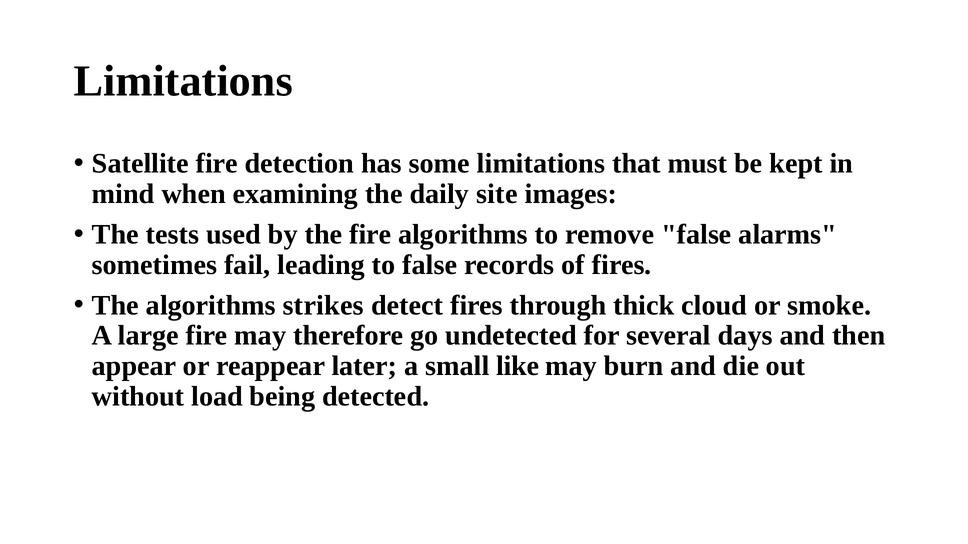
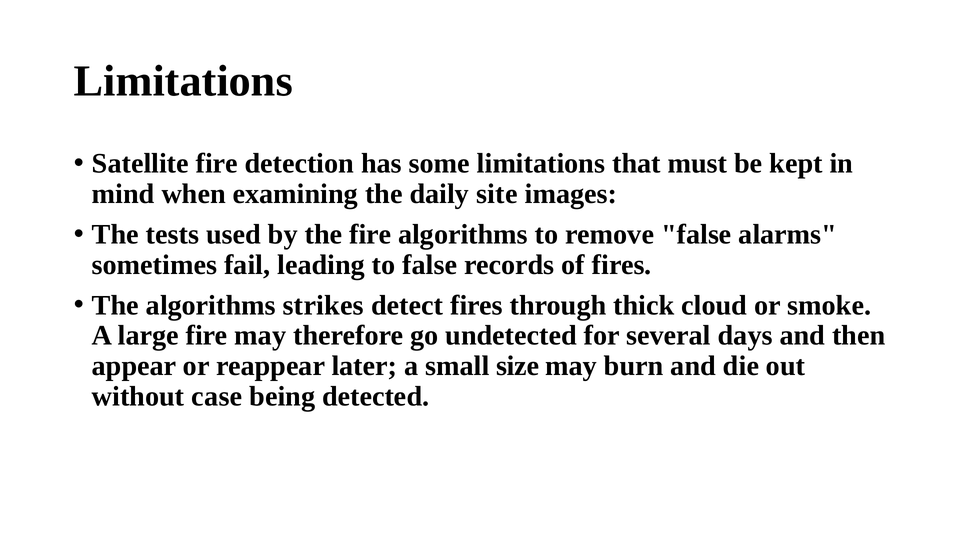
like: like -> size
load: load -> case
